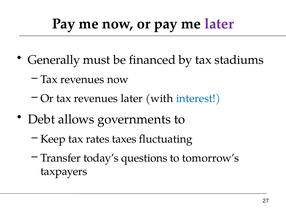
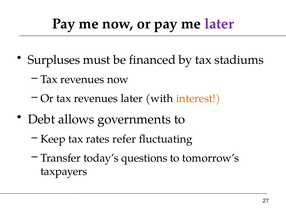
Generally: Generally -> Surpluses
interest colour: blue -> orange
taxes: taxes -> refer
